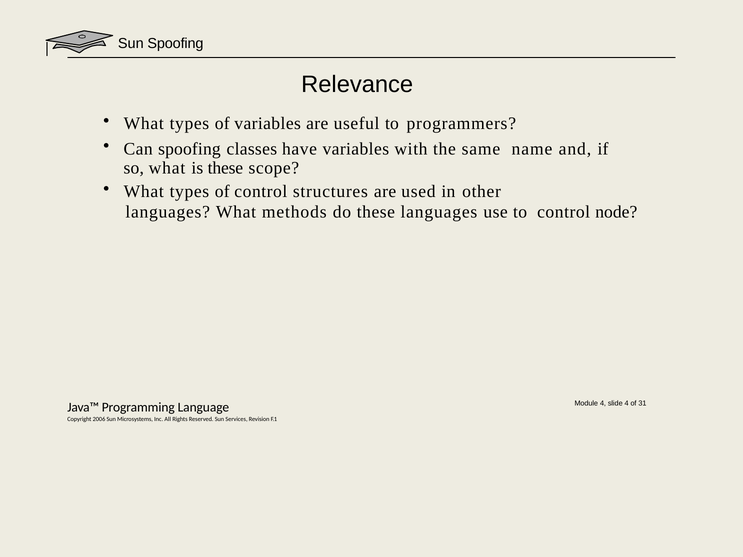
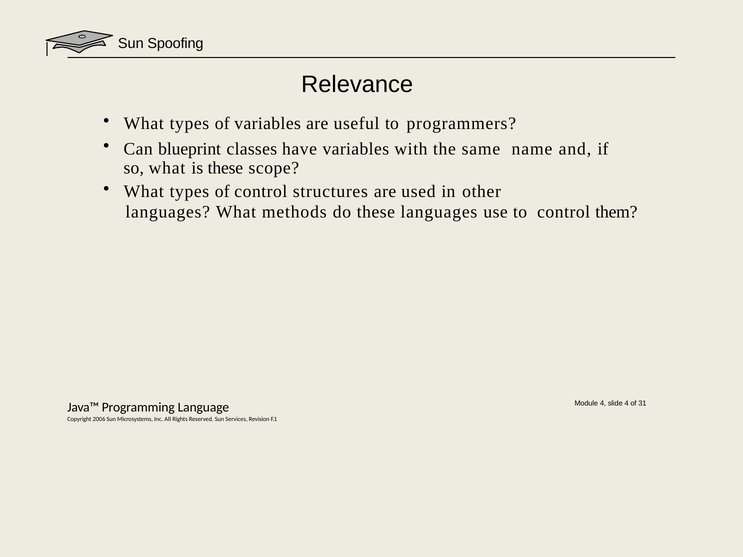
Can spoofing: spoofing -> blueprint
node: node -> them
